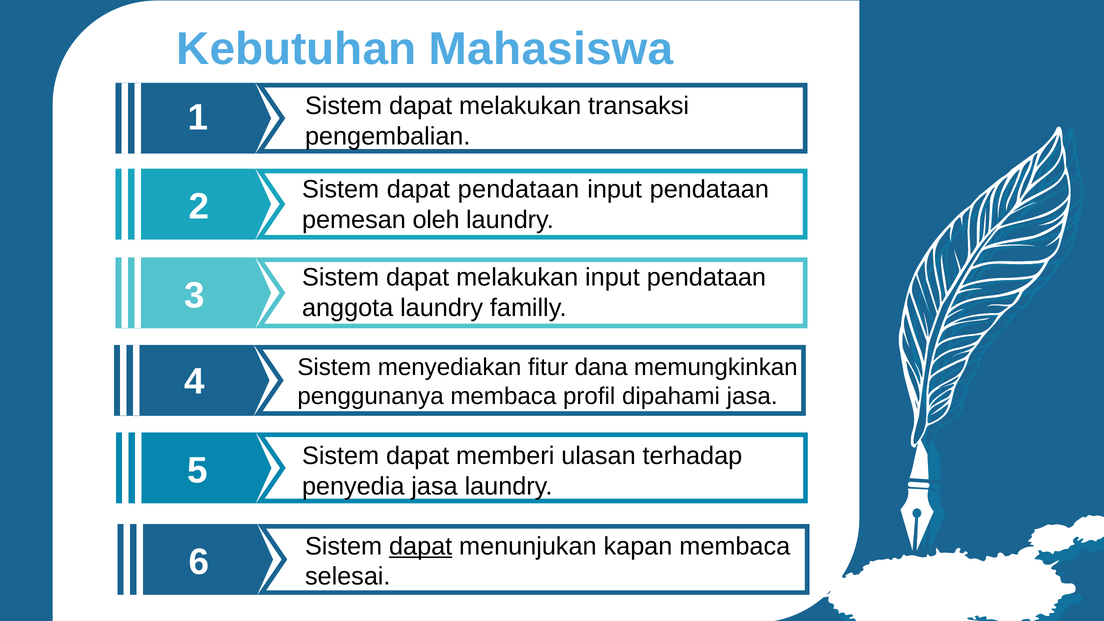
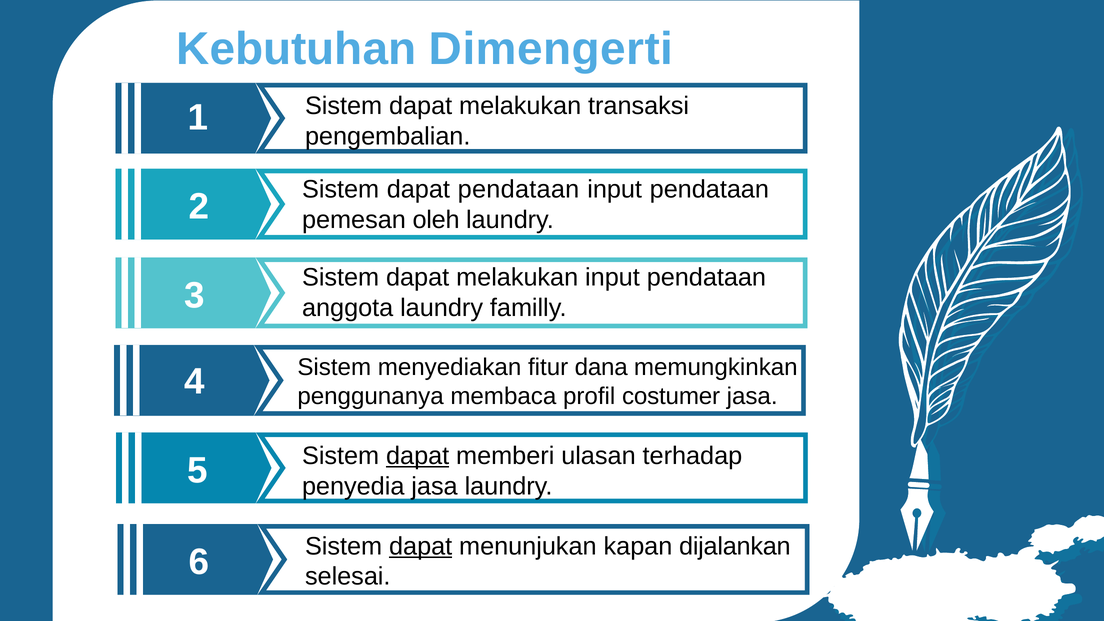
Mahasiswa: Mahasiswa -> Dimengerti
dipahami: dipahami -> costumer
dapat at (418, 456) underline: none -> present
kapan membaca: membaca -> dijalankan
